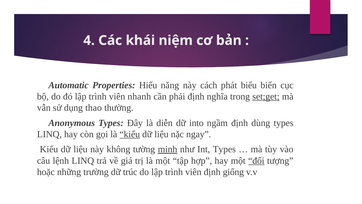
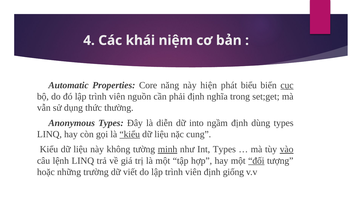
Hiểu: Hiểu -> Core
cách: cách -> hiện
cục underline: none -> present
nhanh: nhanh -> nguồn
set;get underline: present -> none
thao: thao -> thức
ngay: ngay -> cung
vào underline: none -> present
trúc: trúc -> viết
